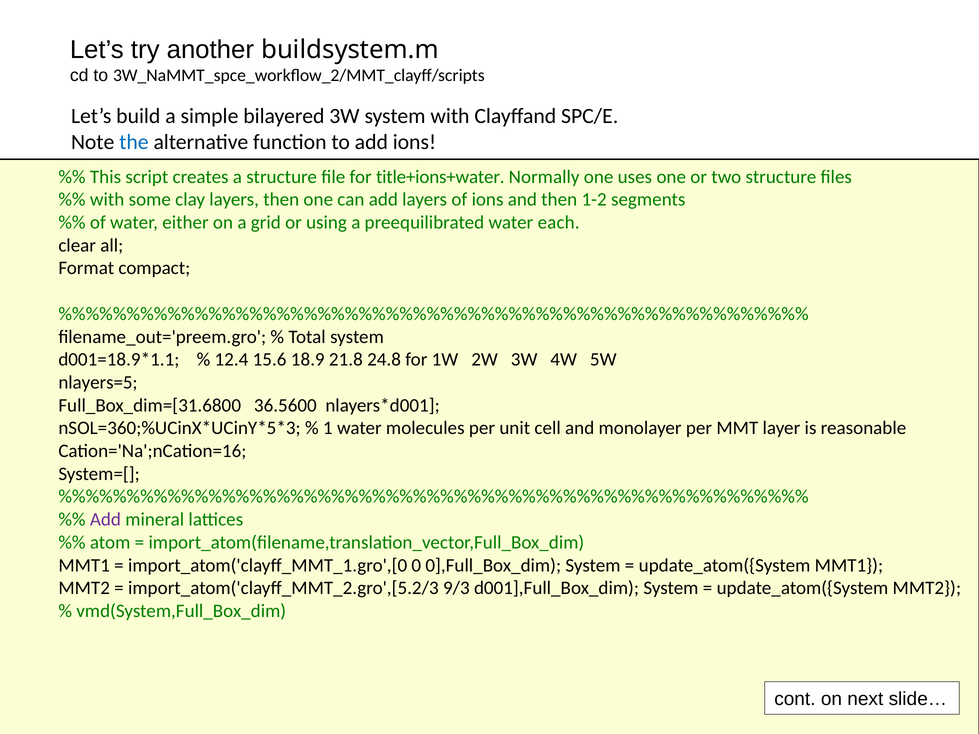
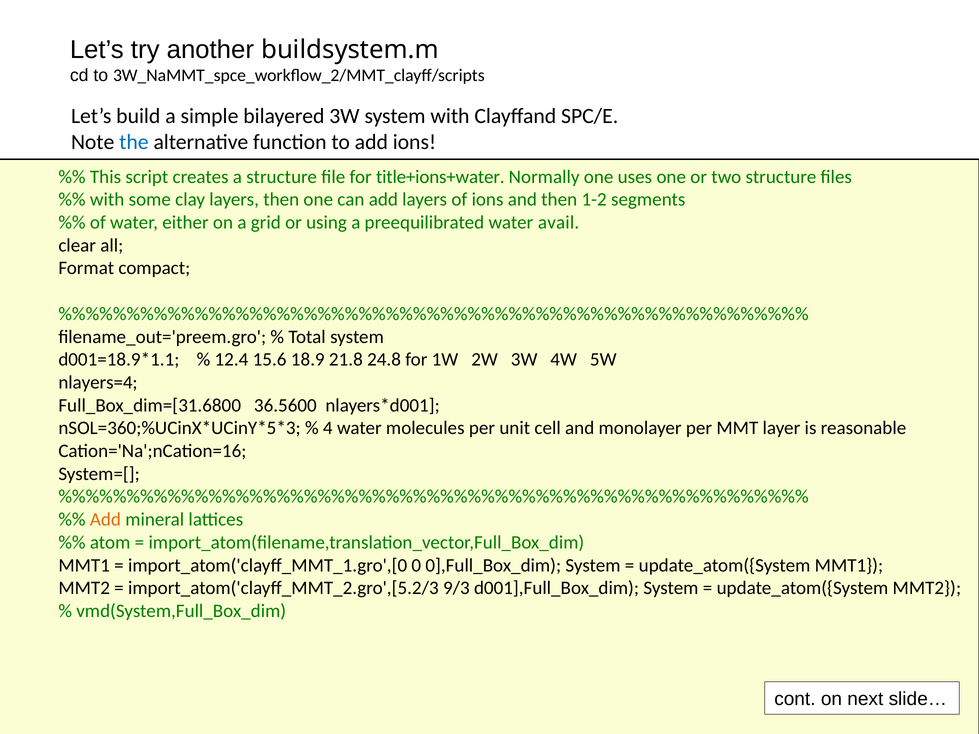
each: each -> avail
nlayers=5: nlayers=5 -> nlayers=4
1: 1 -> 4
Add at (105, 520) colour: purple -> orange
